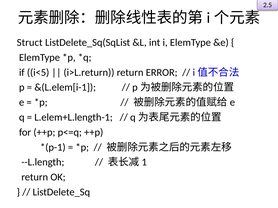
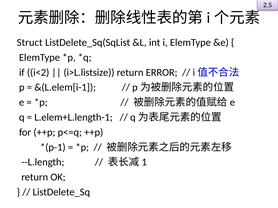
i<5: i<5 -> i<2
i>L.return: i>L.return -> i>L.listsize
